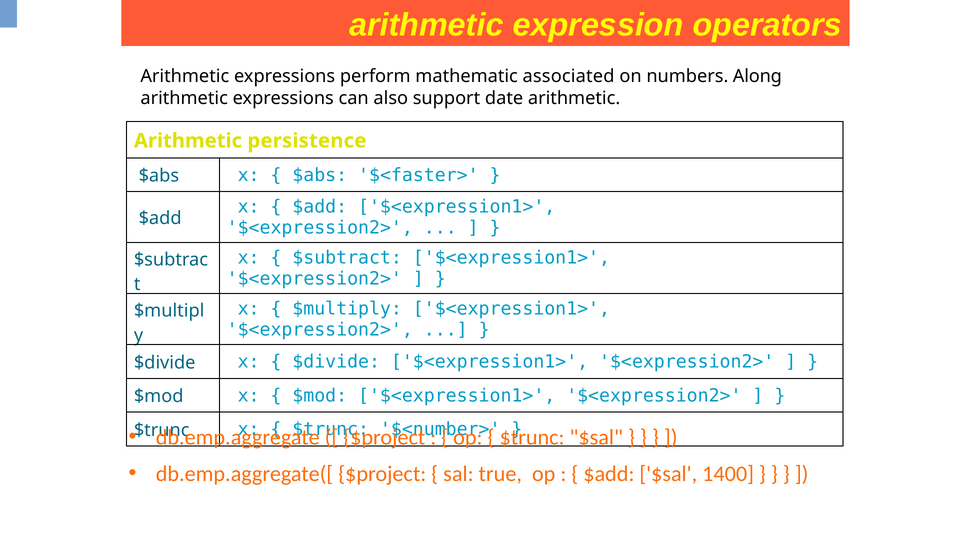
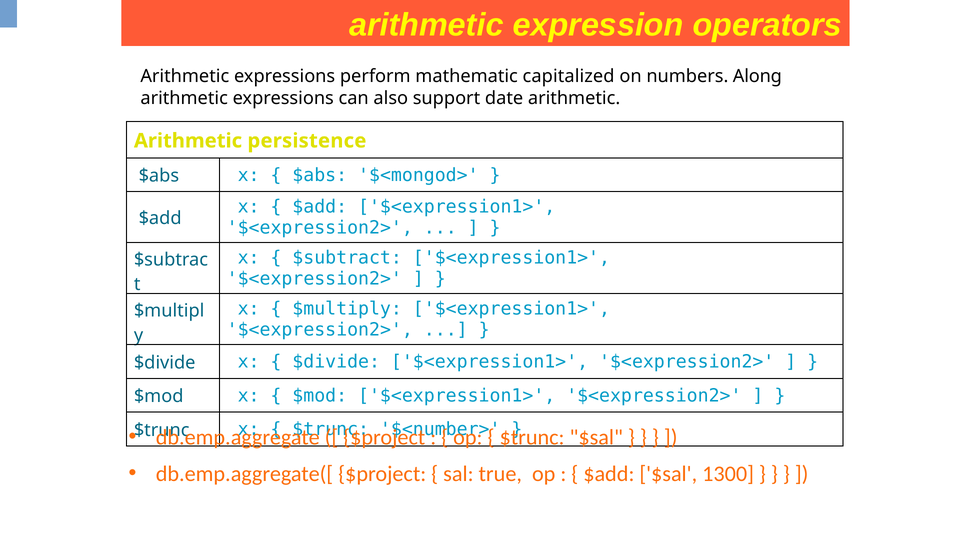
associated: associated -> capitalized
$<faster>: $<faster> -> $<mongod>
1400: 1400 -> 1300
